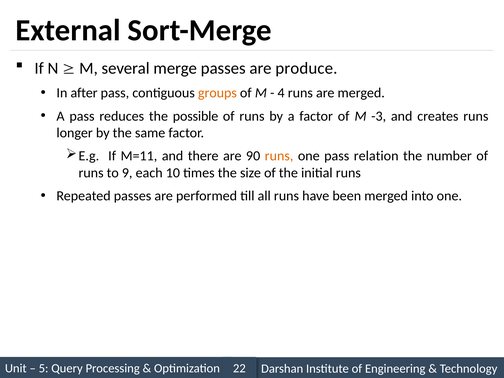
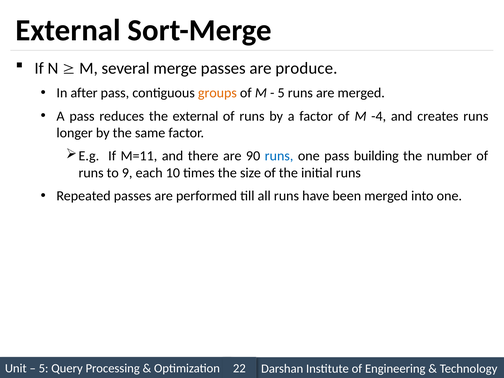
4 at (281, 93): 4 -> 5
the possible: possible -> external
-3: -3 -> -4
runs at (279, 156) colour: orange -> blue
relation: relation -> building
